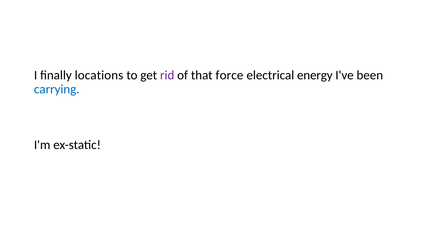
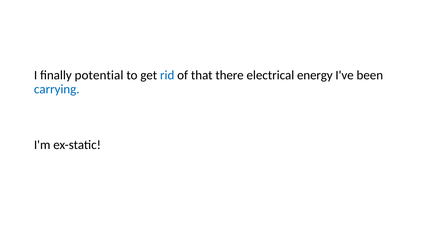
locations: locations -> potential
rid colour: purple -> blue
force: force -> there
